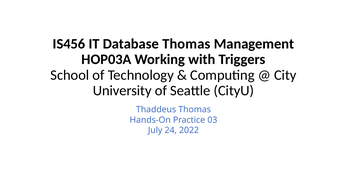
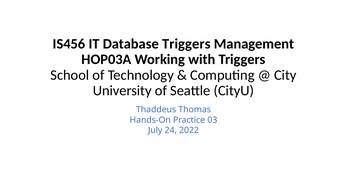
Database Thomas: Thomas -> Triggers
